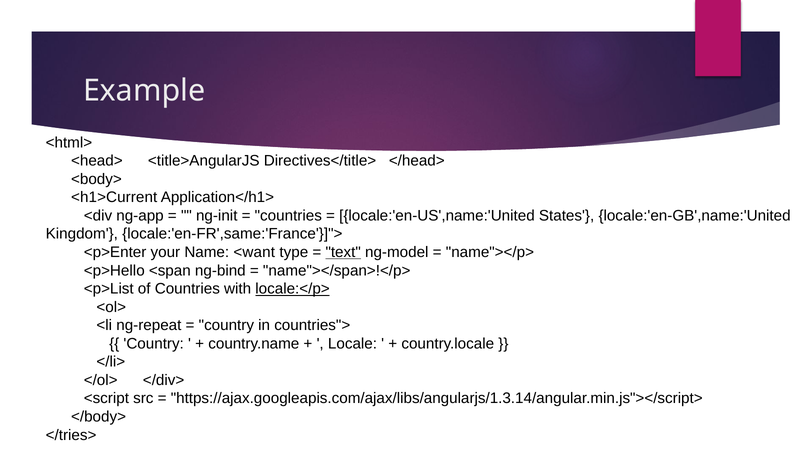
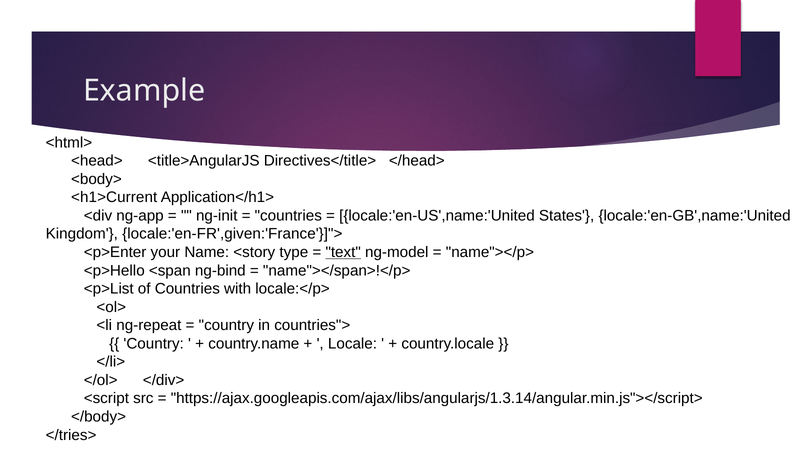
locale:'en-FR',same:'France'}]">: locale:'en-FR',same:'France'}]"> -> locale:'en-FR',given:'France'}]">
<want: <want -> <story
locale:</p> underline: present -> none
